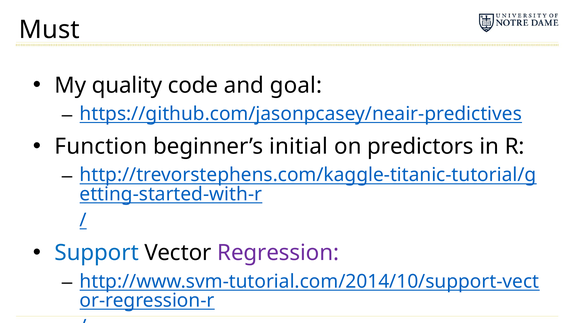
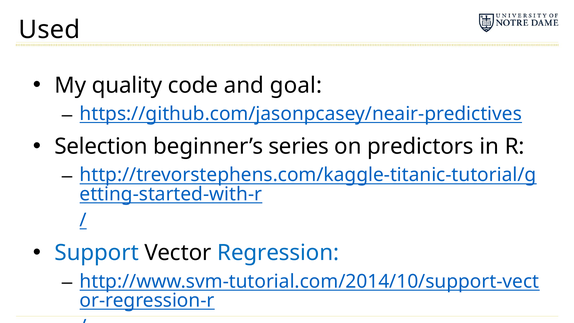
Must: Must -> Used
Function: Function -> Selection
initial: initial -> series
Regression colour: purple -> blue
